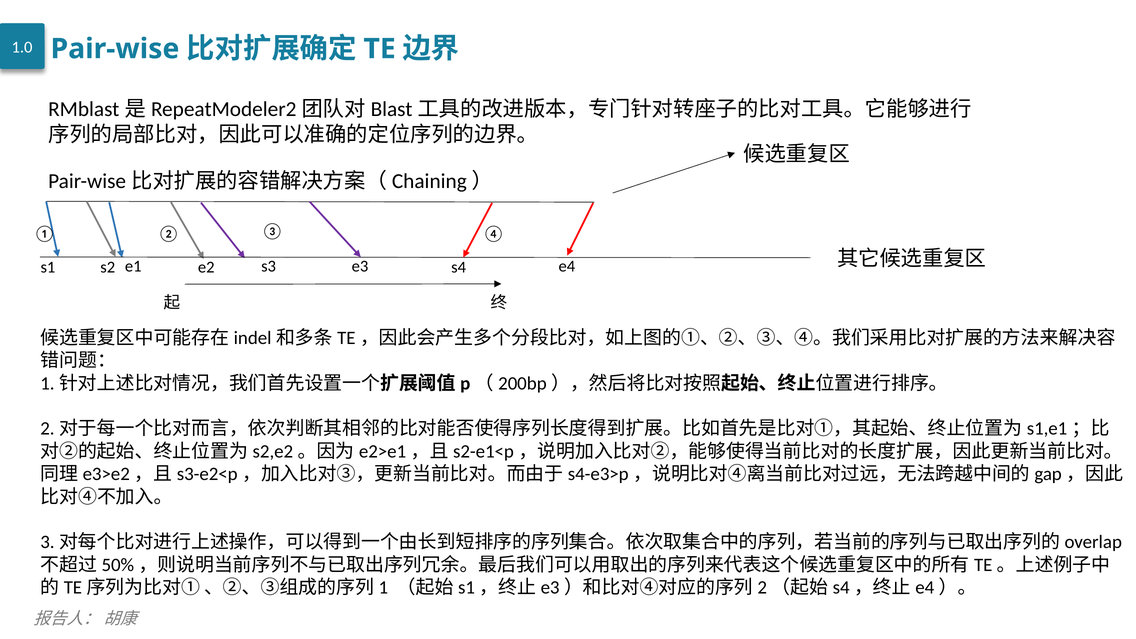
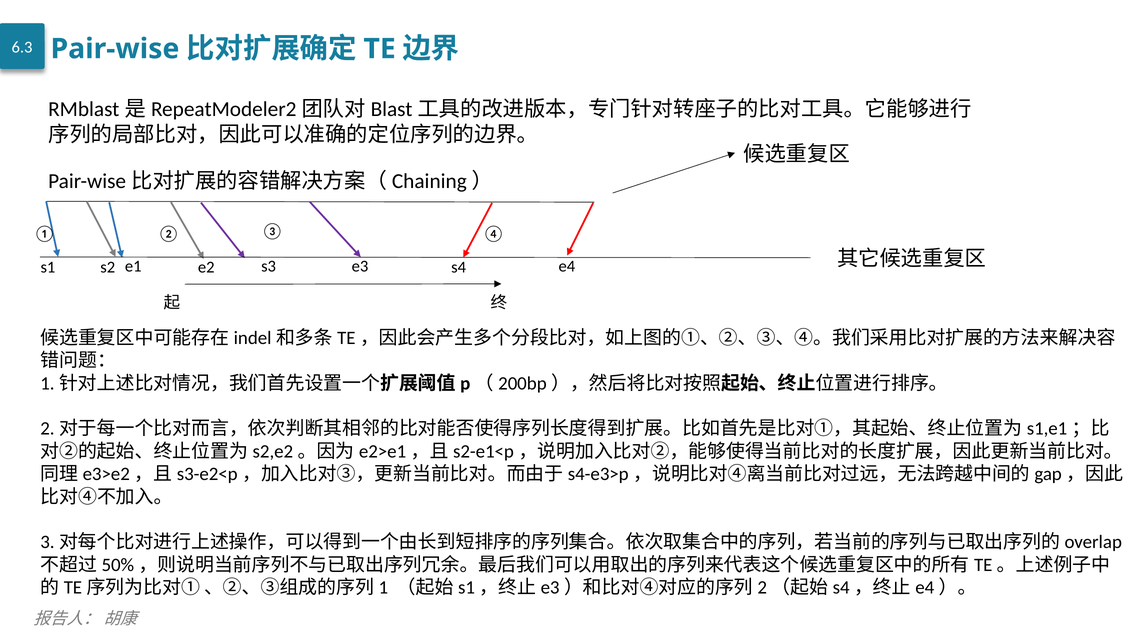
1.0: 1.0 -> 6.3
